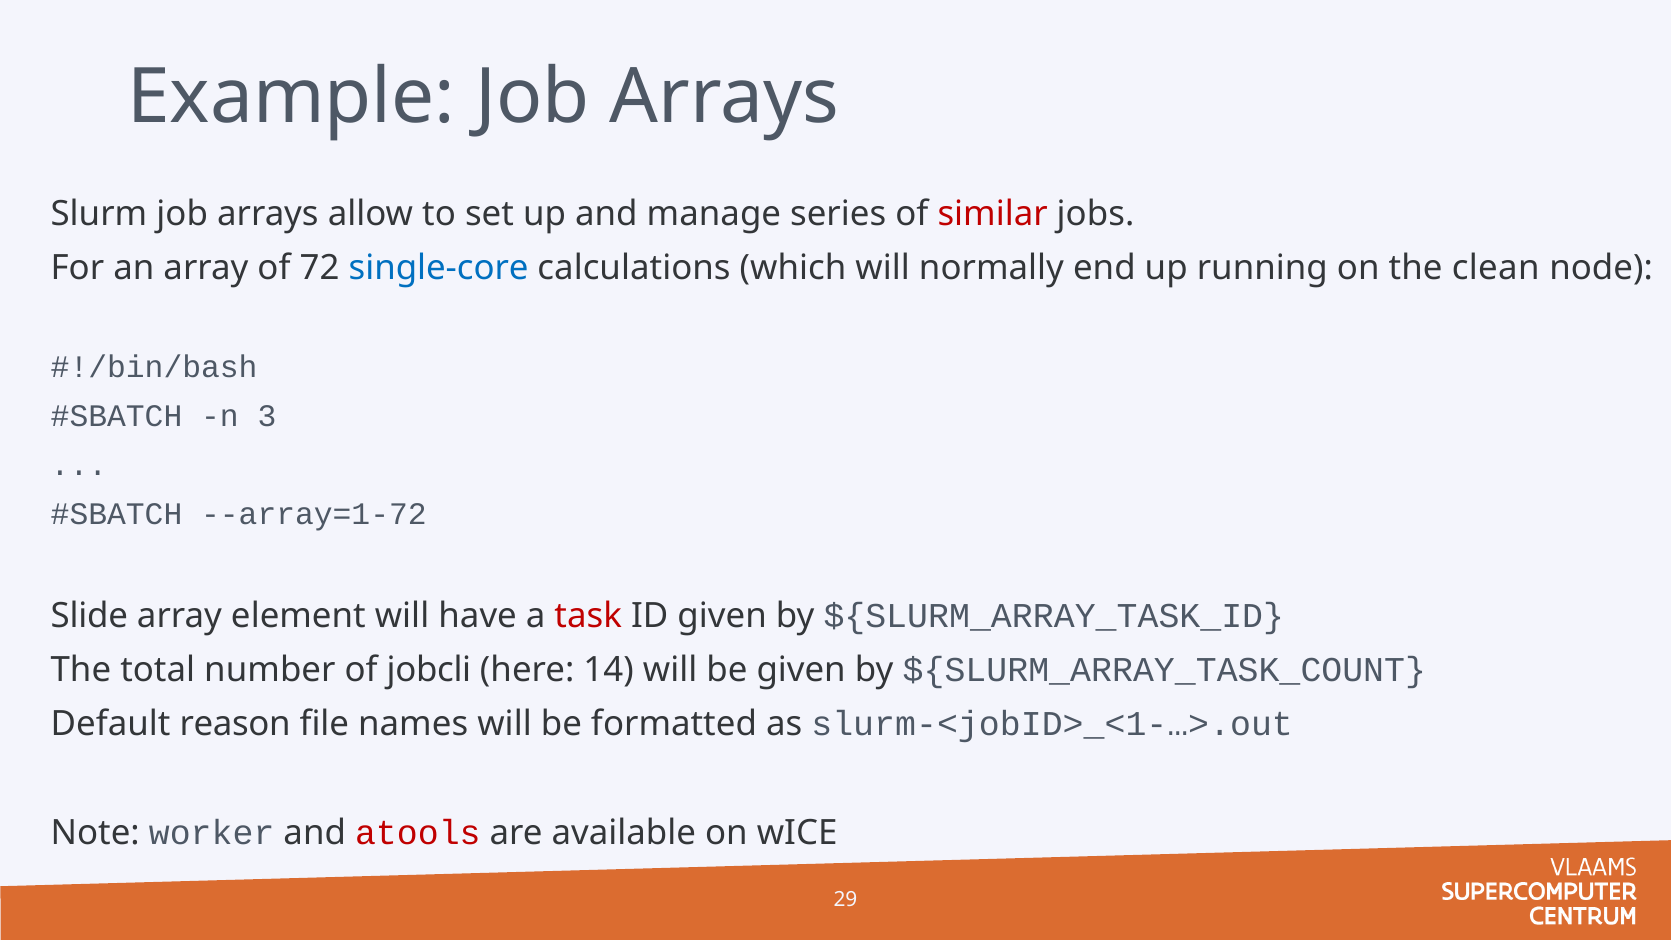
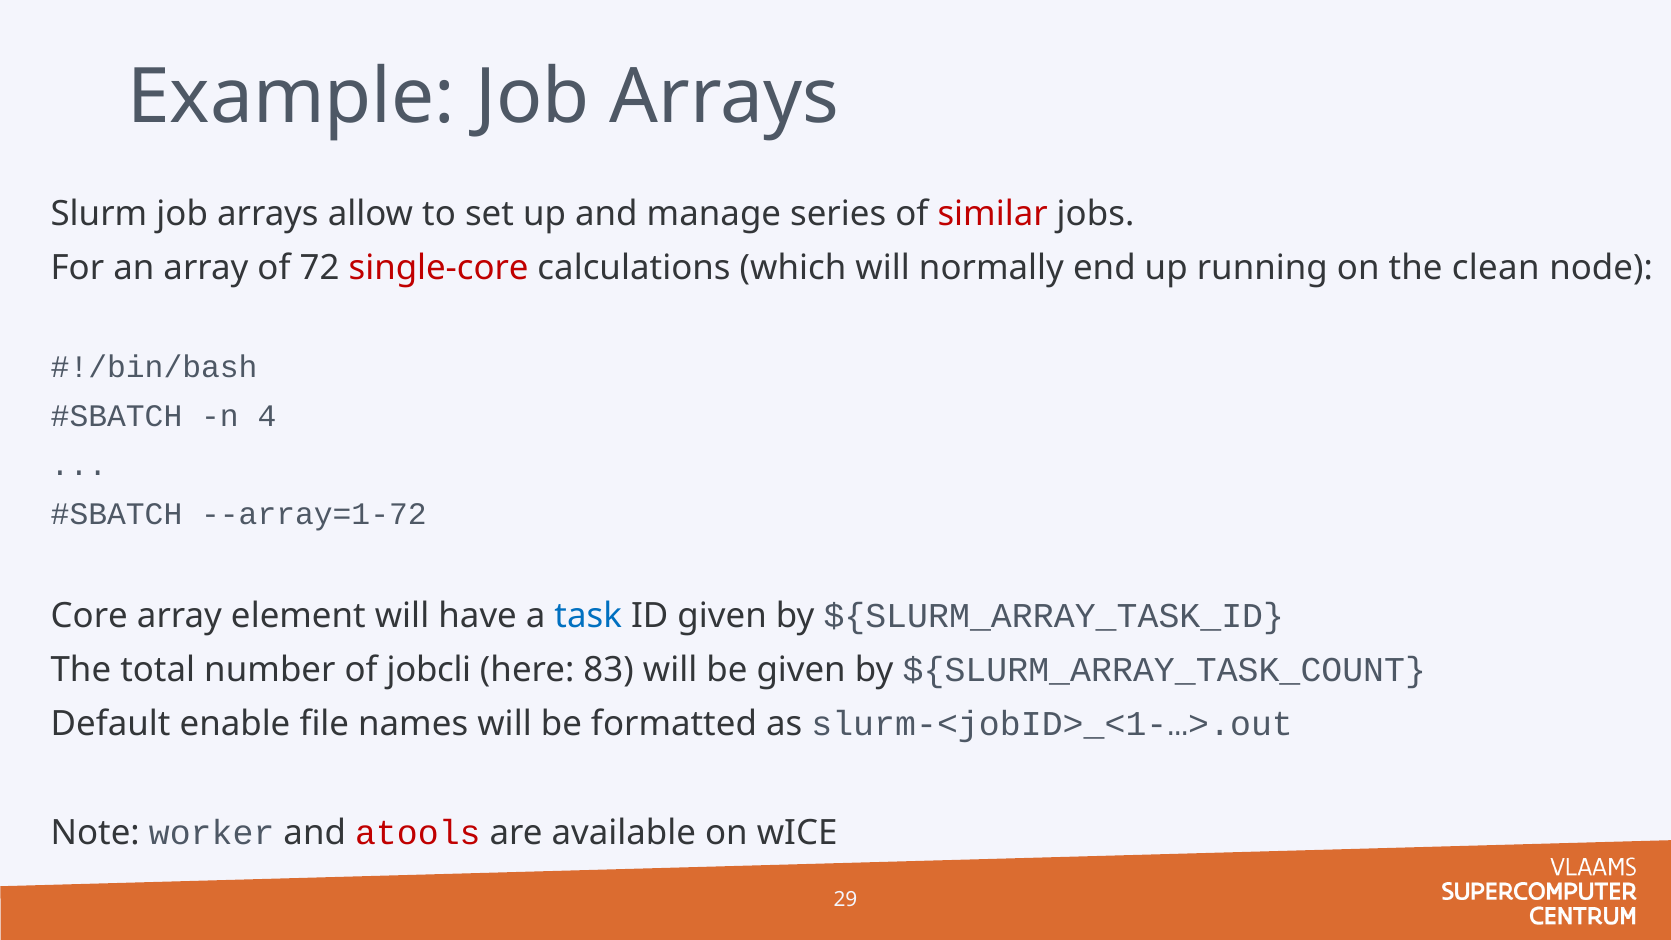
single-core colour: blue -> red
3: 3 -> 4
Slide: Slide -> Core
task colour: red -> blue
14: 14 -> 83
reason: reason -> enable
